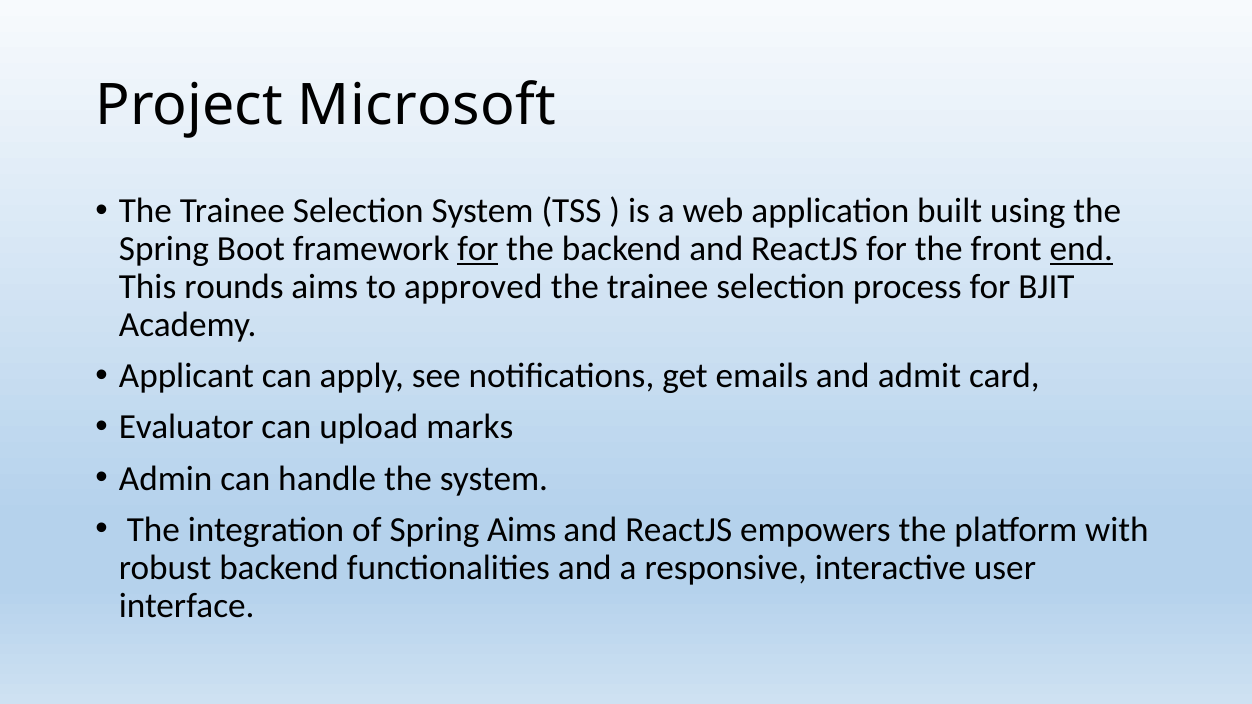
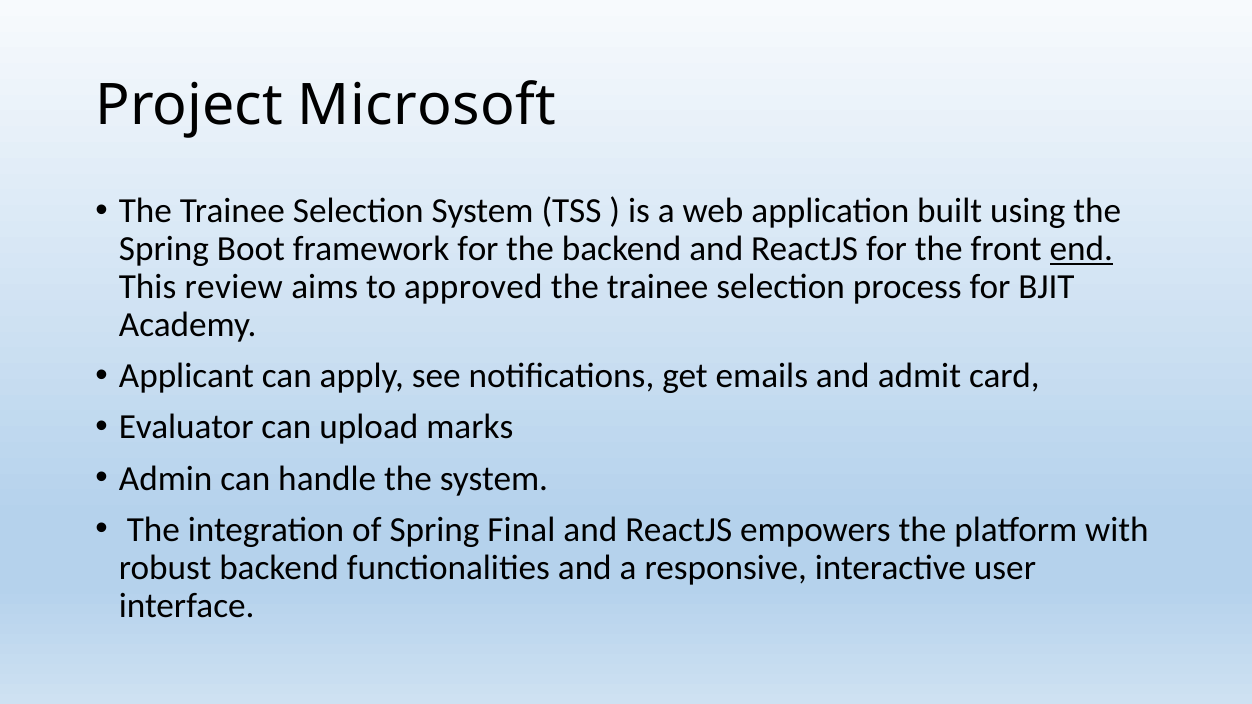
for at (478, 249) underline: present -> none
rounds: rounds -> review
Spring Aims: Aims -> Final
